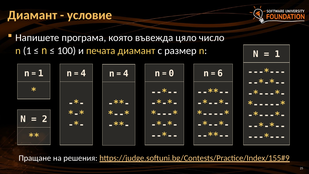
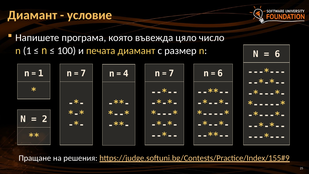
1 at (277, 54): 1 -> 6
4 at (83, 73): 4 -> 7
0 at (171, 73): 0 -> 7
